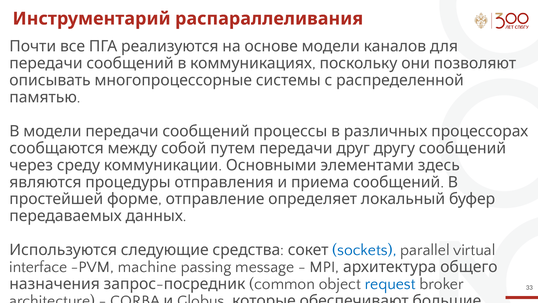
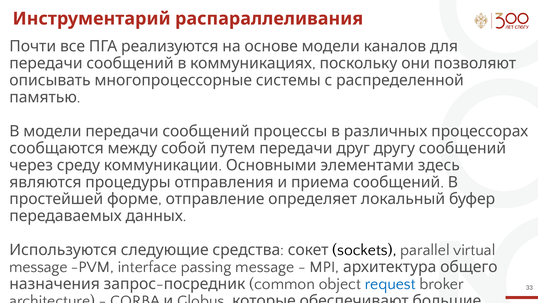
sockets colour: blue -> black
interface at (38, 267): interface -> message
machine: machine -> interface
